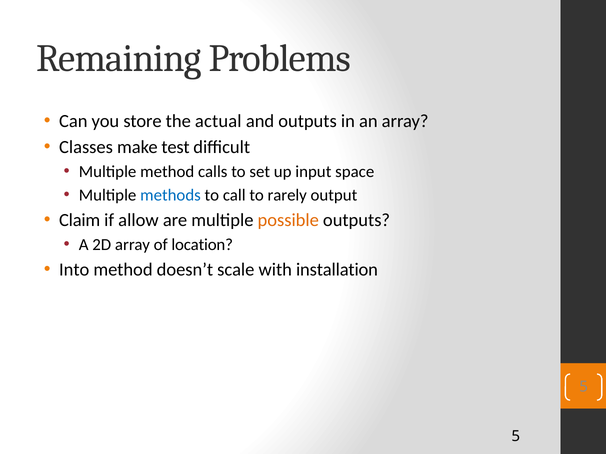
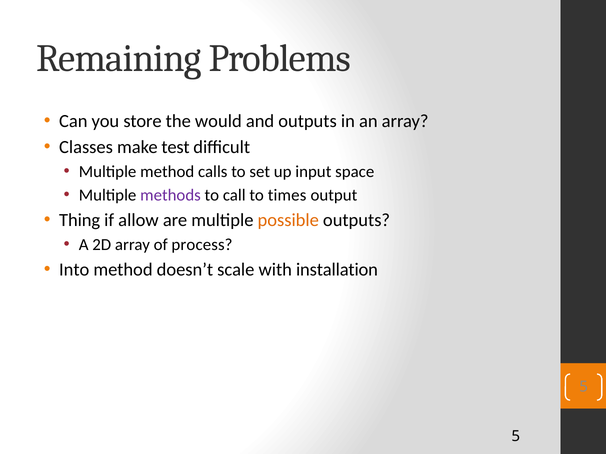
actual: actual -> would
methods colour: blue -> purple
rarely: rarely -> times
Claim: Claim -> Thing
location: location -> process
